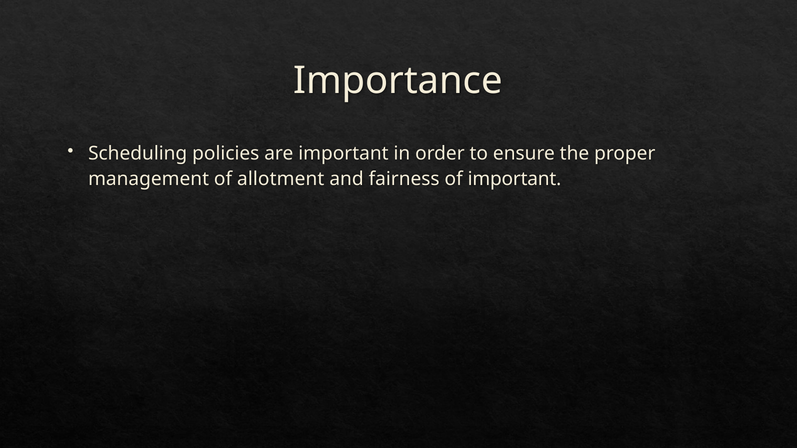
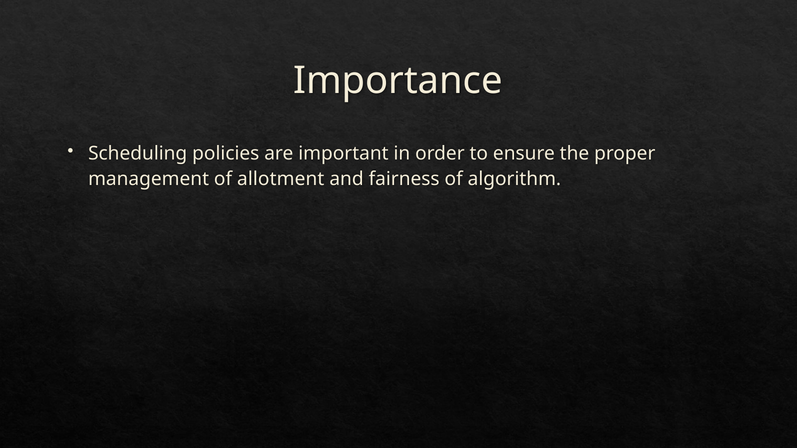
of important: important -> algorithm
